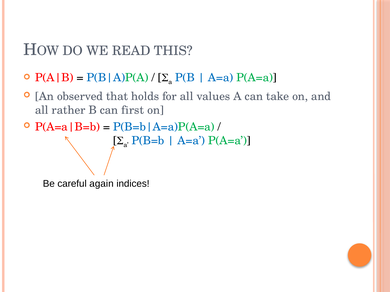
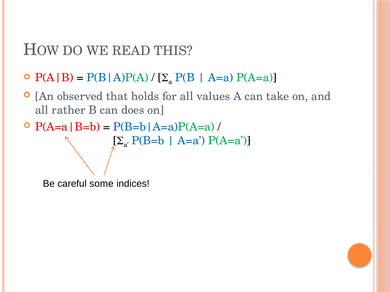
first: first -> does
again: again -> some
